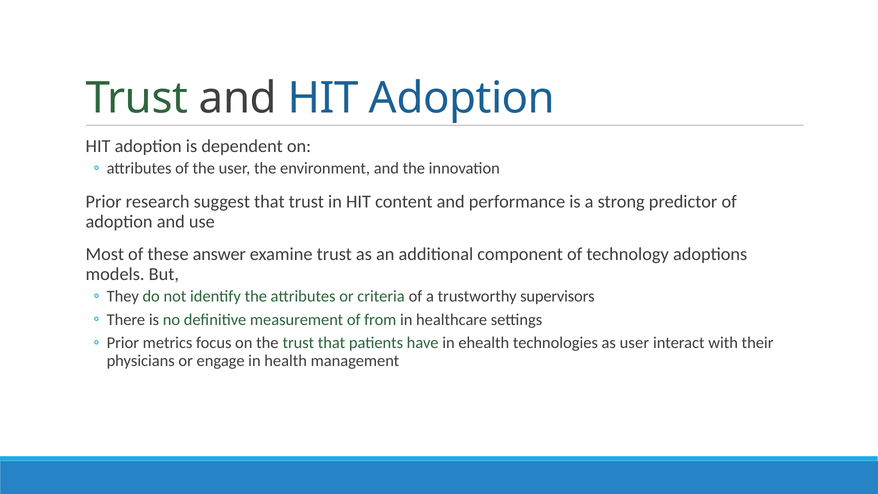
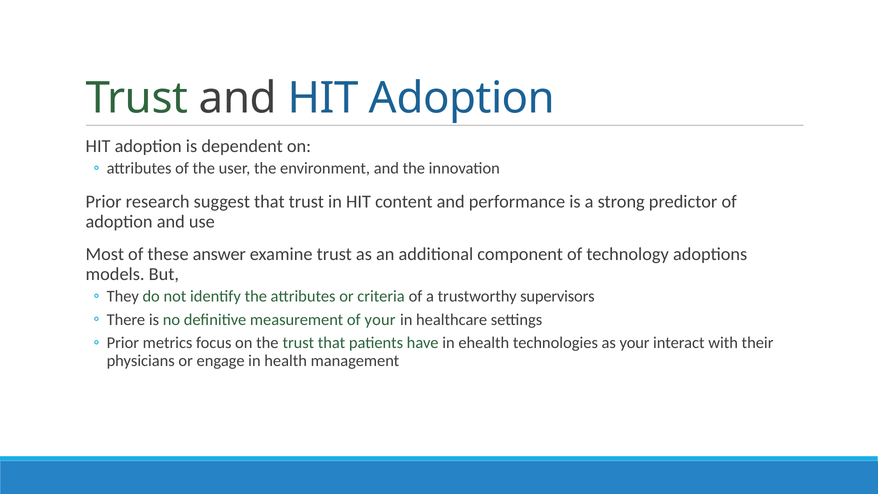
of from: from -> your
as user: user -> your
